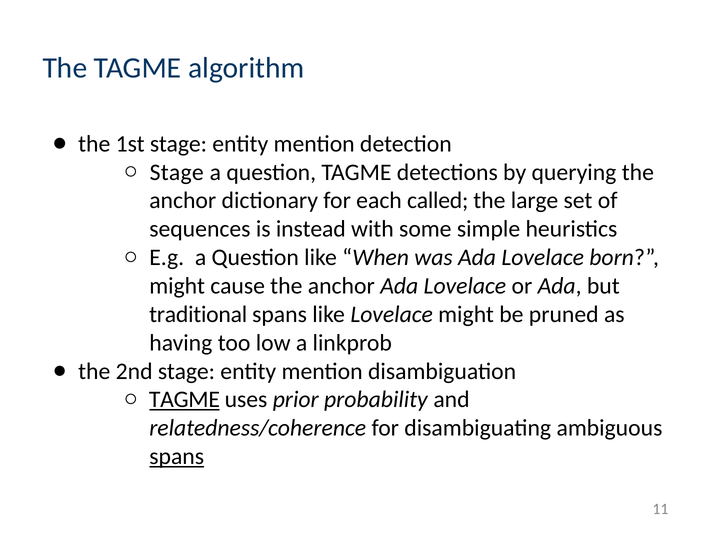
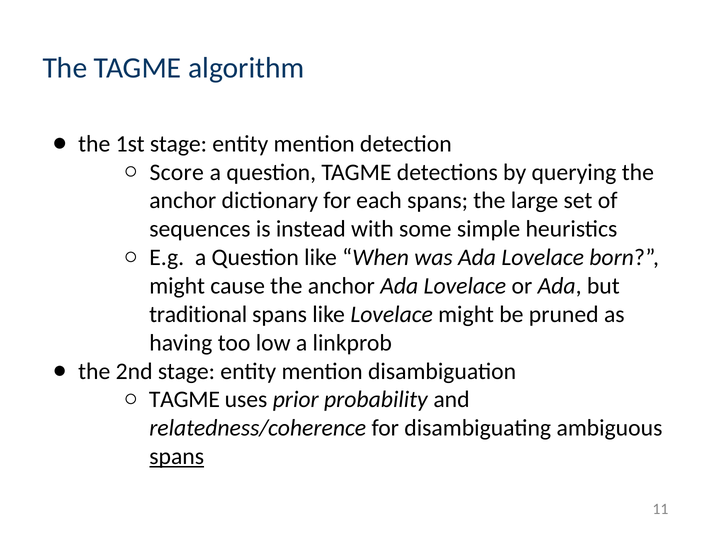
Stage at (177, 172): Stage -> Score
each called: called -> spans
TAGME at (184, 400) underline: present -> none
